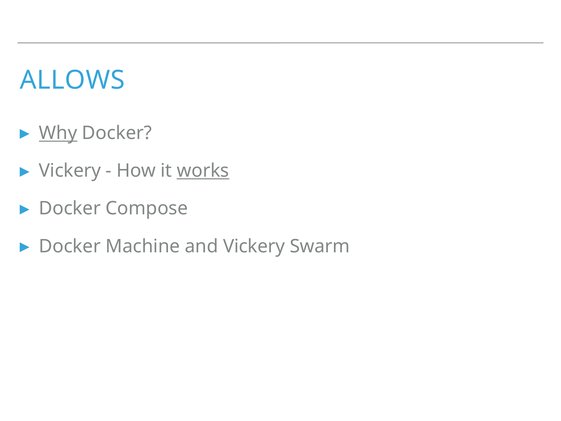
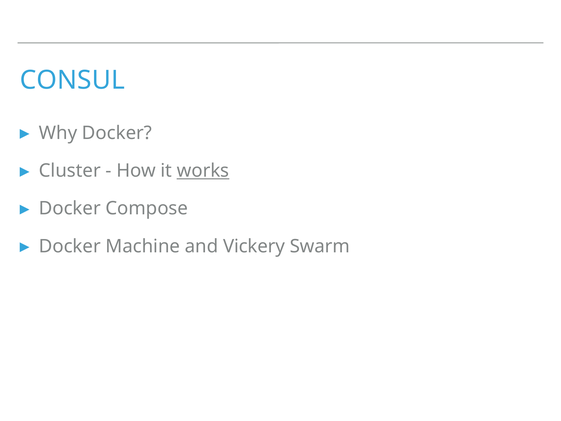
ALLOWS: ALLOWS -> CONSUL
Why underline: present -> none
Vickery at (70, 171): Vickery -> Cluster
